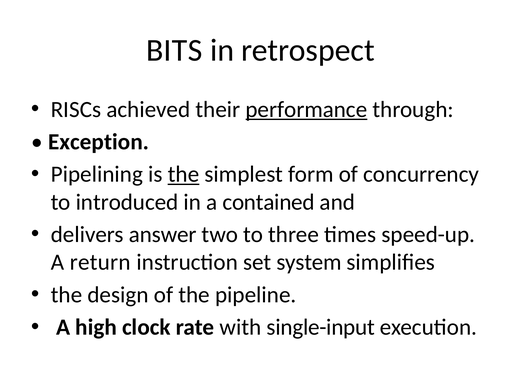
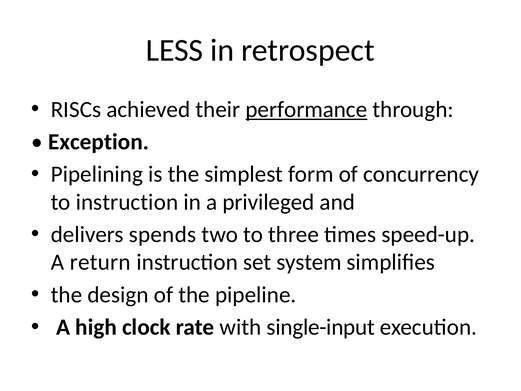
BITS: BITS -> LESS
the at (183, 174) underline: present -> none
to introduced: introduced -> instruction
contained: contained -> privileged
answer: answer -> spends
